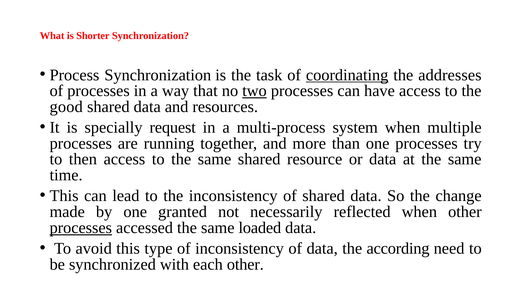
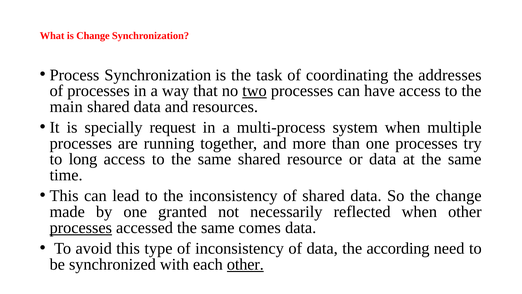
is Shorter: Shorter -> Change
coordinating underline: present -> none
good: good -> main
then: then -> long
loaded: loaded -> comes
other at (245, 264) underline: none -> present
